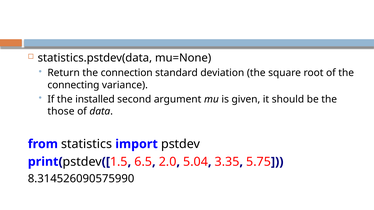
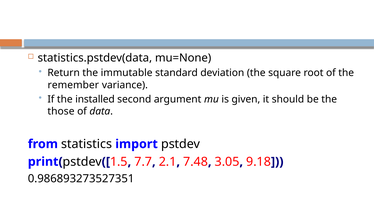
connection: connection -> immutable
connecting: connecting -> remember
6.5: 6.5 -> 7.7
2.0: 2.0 -> 2.1
5.04: 5.04 -> 7.48
3.35: 3.35 -> 3.05
5.75: 5.75 -> 9.18
8.314526090575990: 8.314526090575990 -> 0.986893273527351
